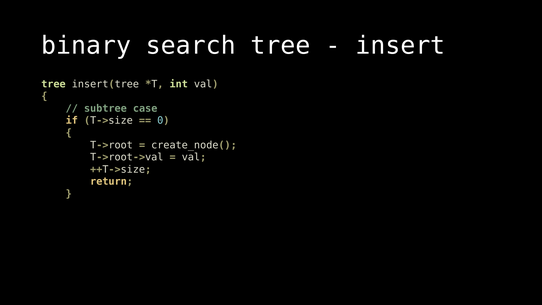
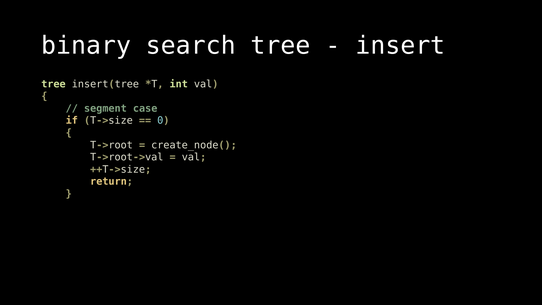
subtree: subtree -> segment
